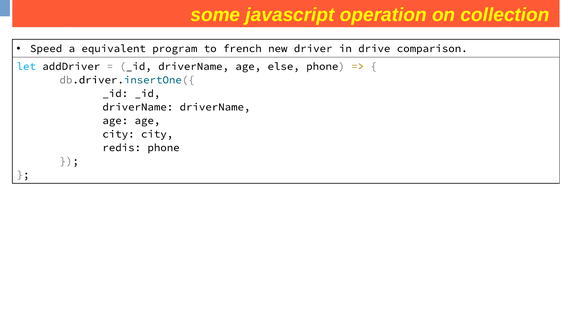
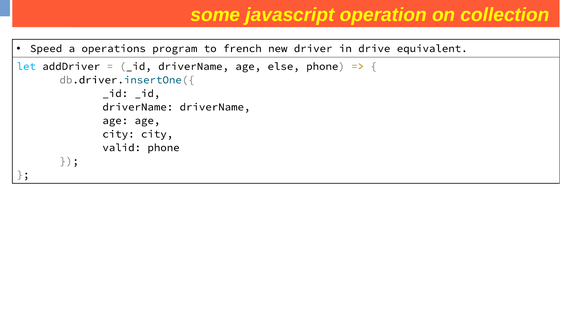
equivalent: equivalent -> operations
comparison: comparison -> equivalent
redis: redis -> valid
